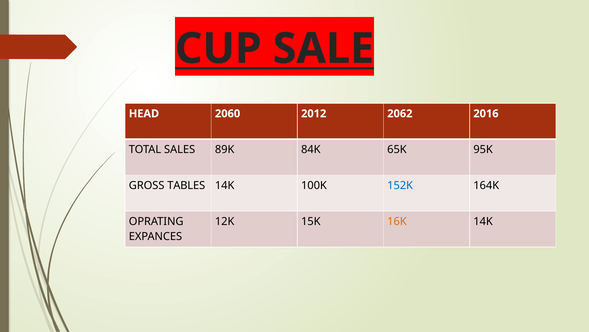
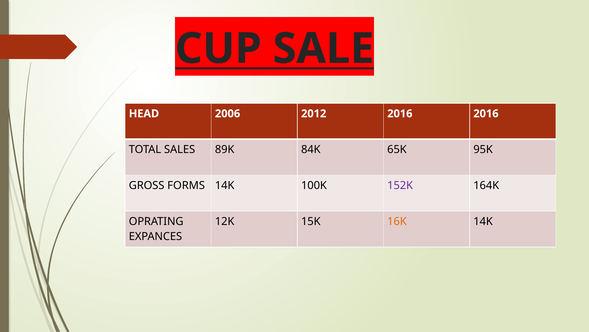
2060: 2060 -> 2006
2012 2062: 2062 -> 2016
TABLES: TABLES -> FORMS
152K colour: blue -> purple
